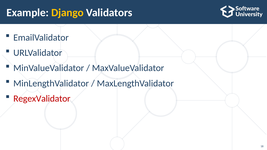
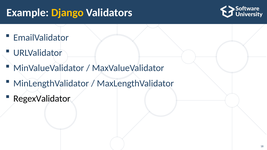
RegexValidator colour: red -> black
